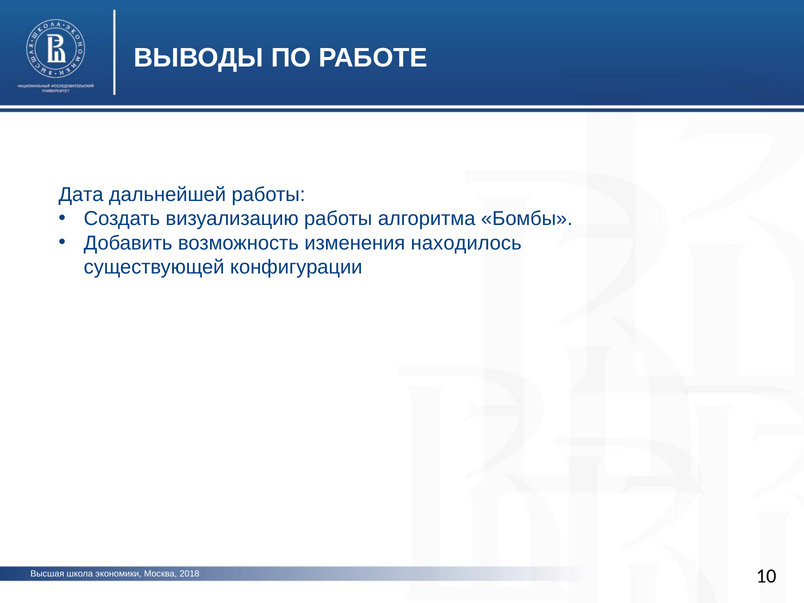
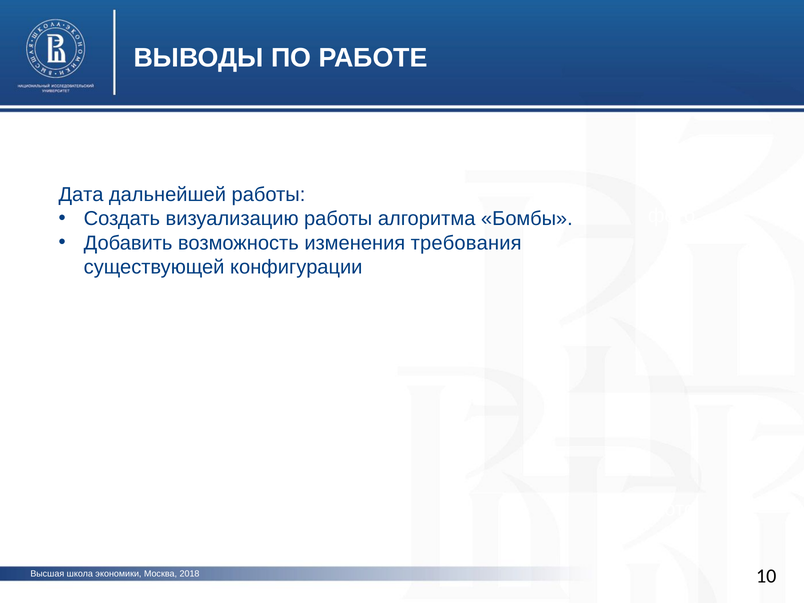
находилось: находилось -> требования
